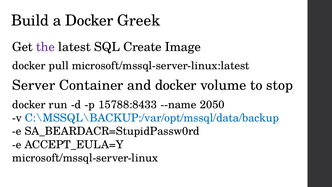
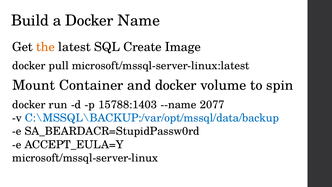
Greek: Greek -> Name
the colour: purple -> orange
Server: Server -> Mount
stop: stop -> spin
15788:8433: 15788:8433 -> 15788:1403
2050: 2050 -> 2077
